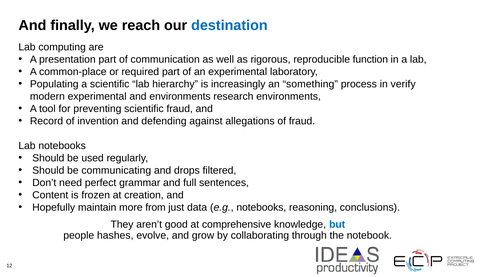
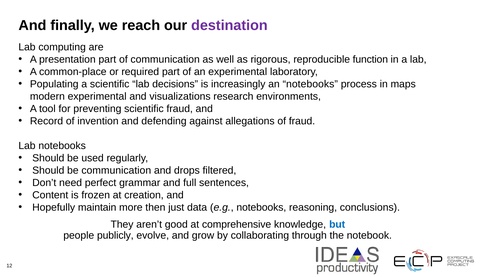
destination colour: blue -> purple
hierarchy: hierarchy -> decisions
an something: something -> notebooks
verify: verify -> maps
and environments: environments -> visualizations
be communicating: communicating -> communication
from: from -> then
hashes: hashes -> publicly
